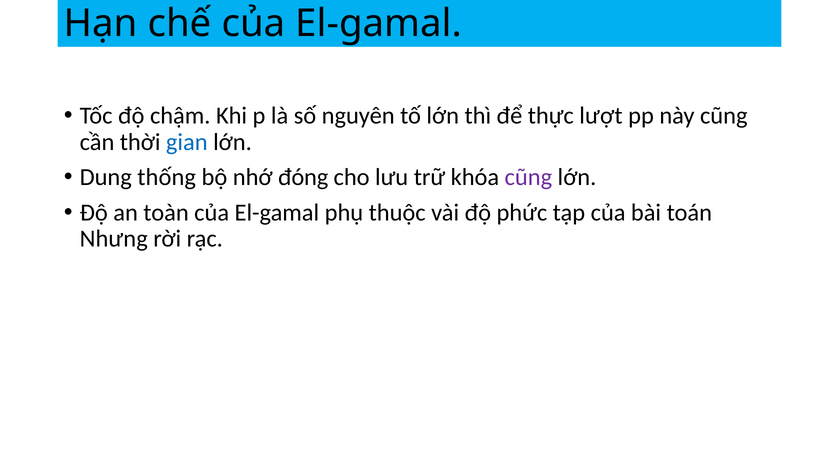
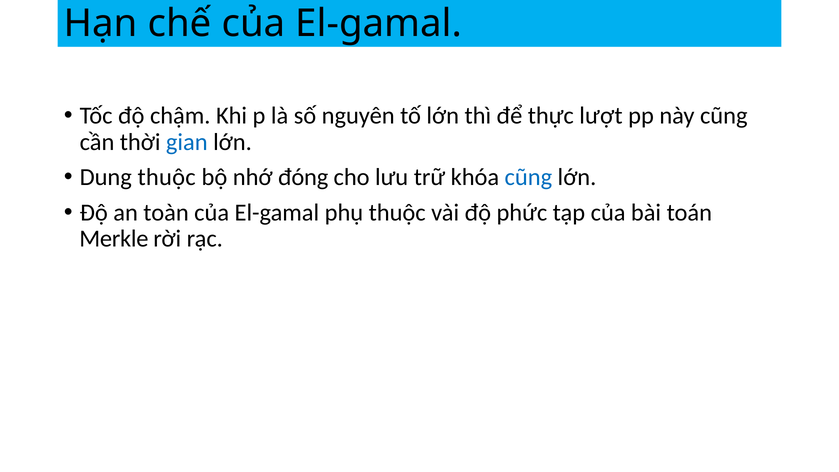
Dung thống: thống -> thuộc
cũng at (528, 177) colour: purple -> blue
Nhưng: Nhưng -> Merkle
